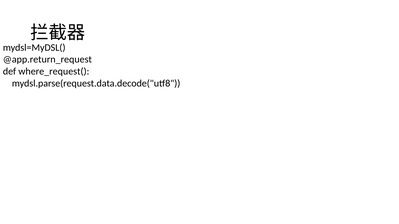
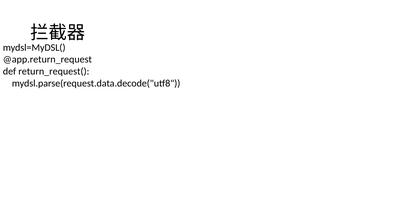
where_request(: where_request( -> return_request(
